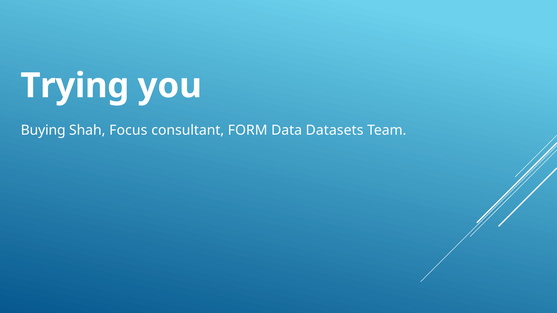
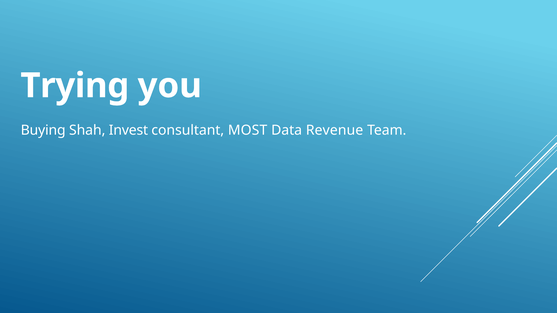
Focus: Focus -> Invest
FORM: FORM -> MOST
Datasets: Datasets -> Revenue
